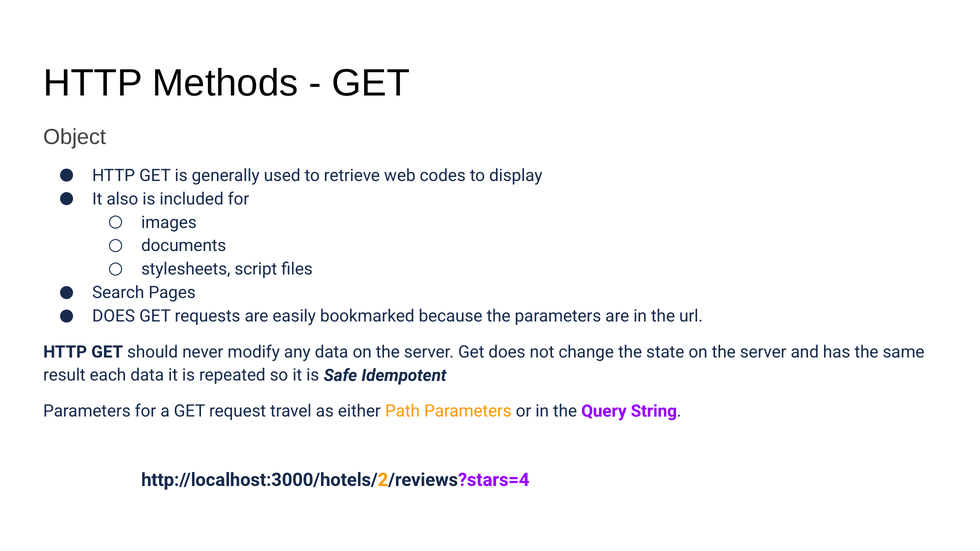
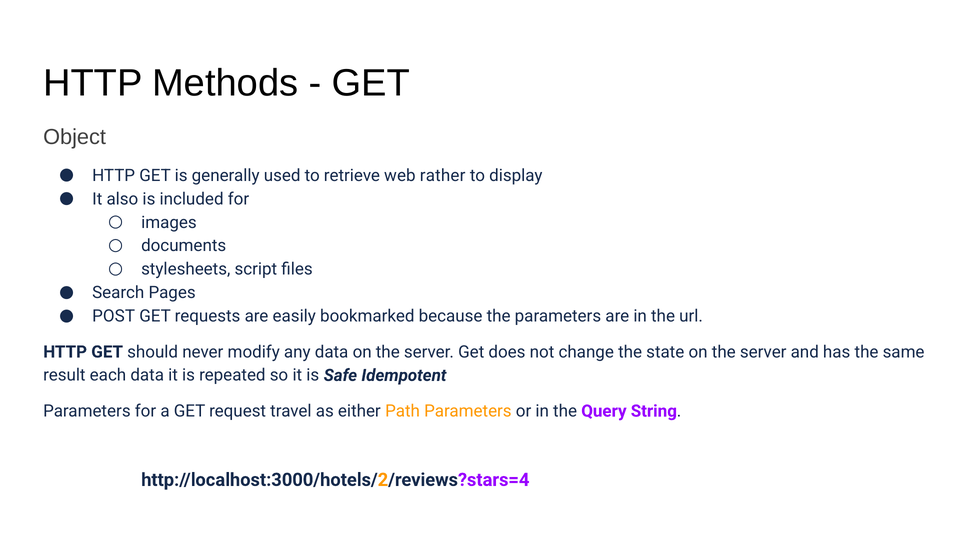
codes: codes -> rather
DOES at (114, 316): DOES -> POST
